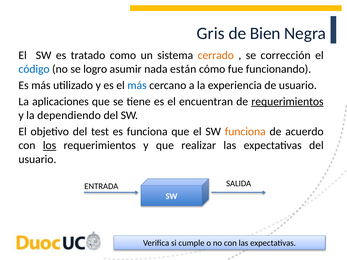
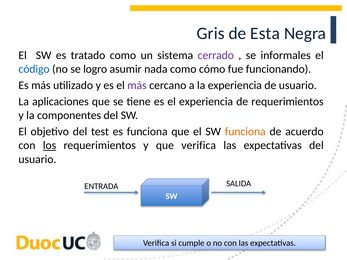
Bien: Bien -> Esta
cerrado colour: orange -> purple
corrección: corrección -> informales
nada están: están -> como
más at (137, 85) colour: blue -> purple
el encuentran: encuentran -> experiencia
requerimientos at (287, 102) underline: present -> none
dependiendo: dependiendo -> componentes
que realizar: realizar -> verifica
